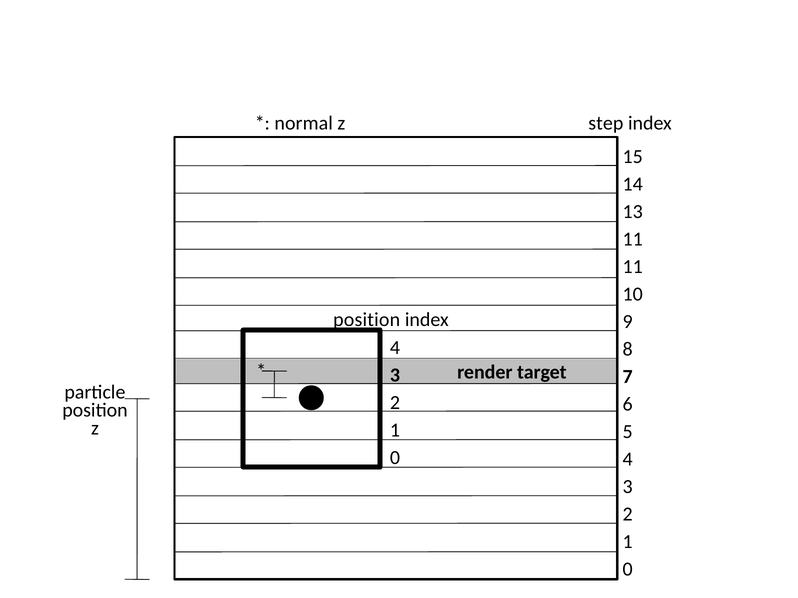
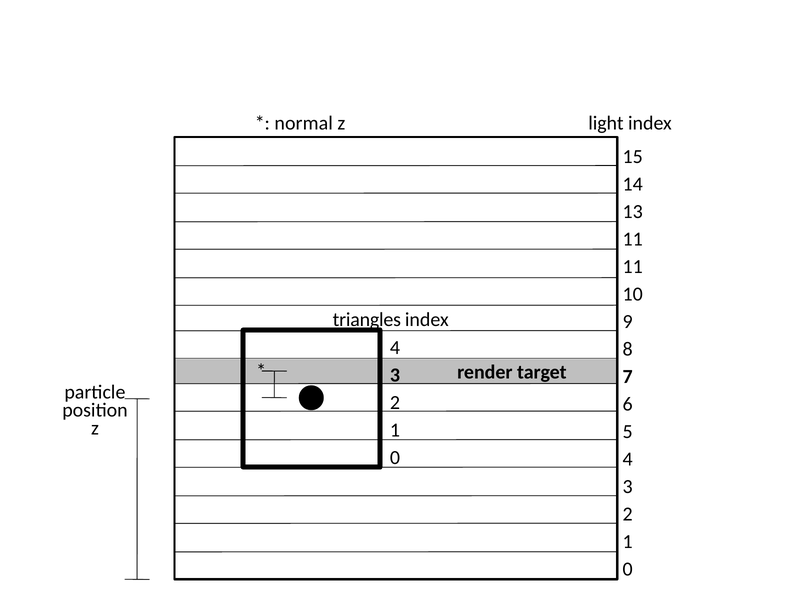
step: step -> light
position at (367, 320): position -> triangles
